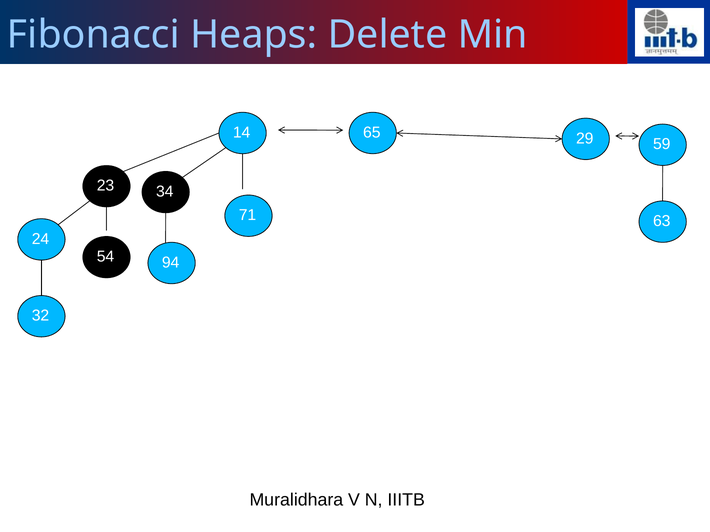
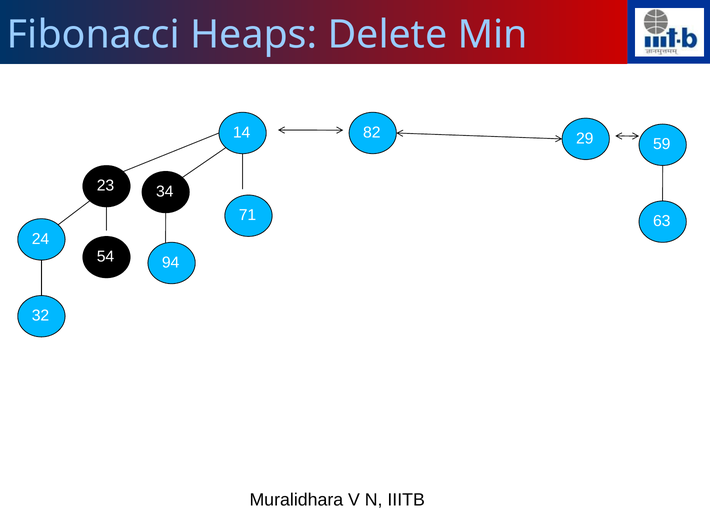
65: 65 -> 82
